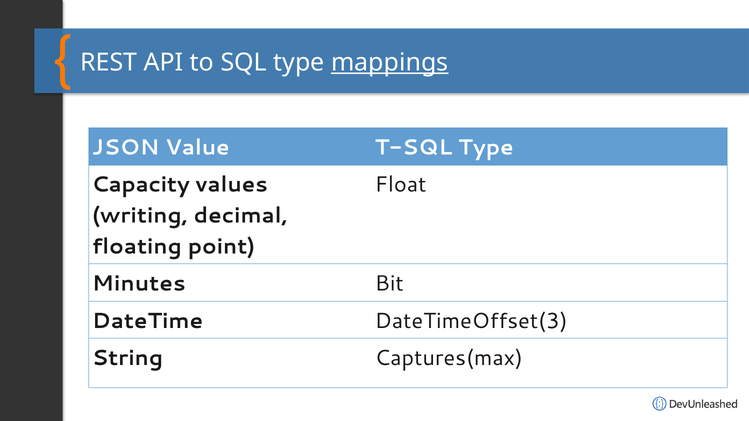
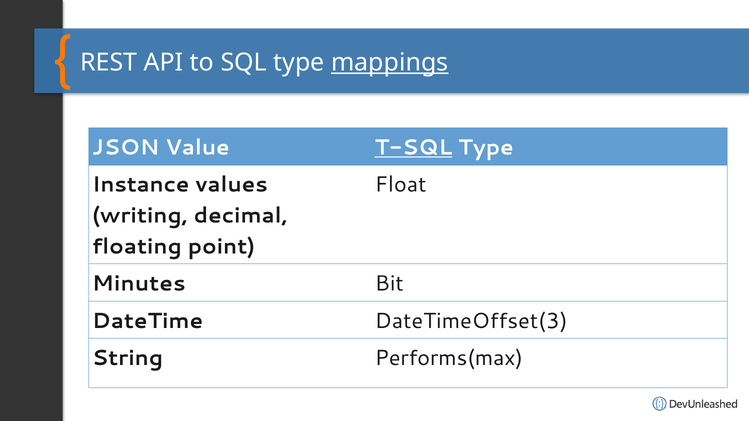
T-SQL underline: none -> present
Capacity: Capacity -> Instance
Captures(max: Captures(max -> Performs(max
